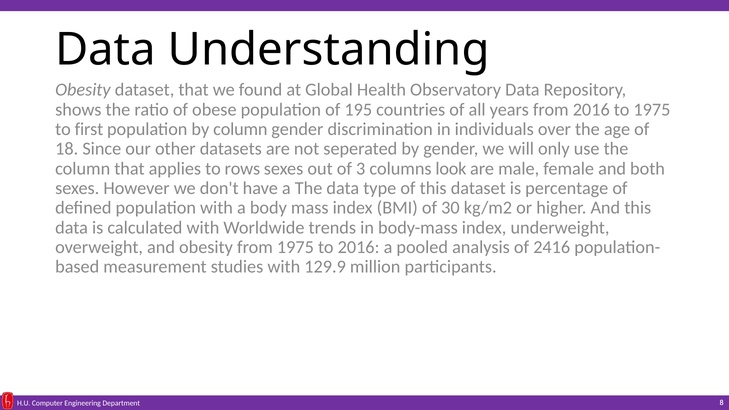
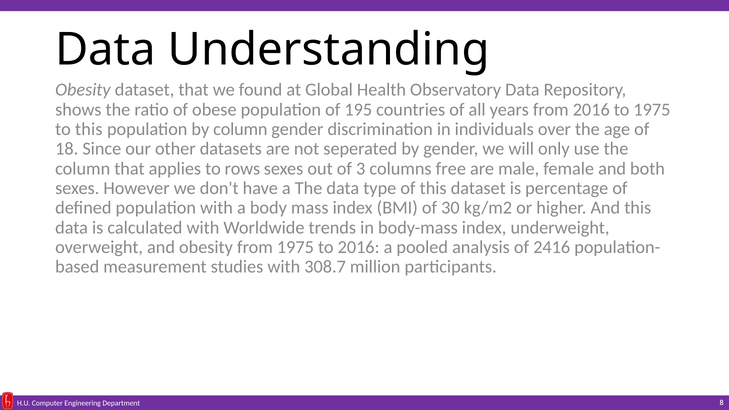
to first: first -> this
look: look -> free
129.9: 129.9 -> 308.7
